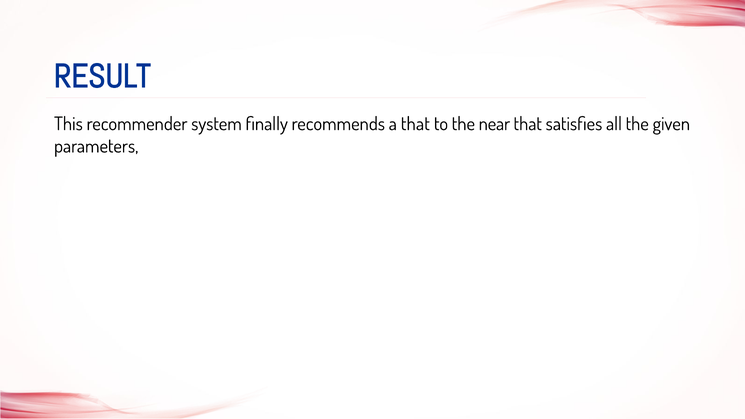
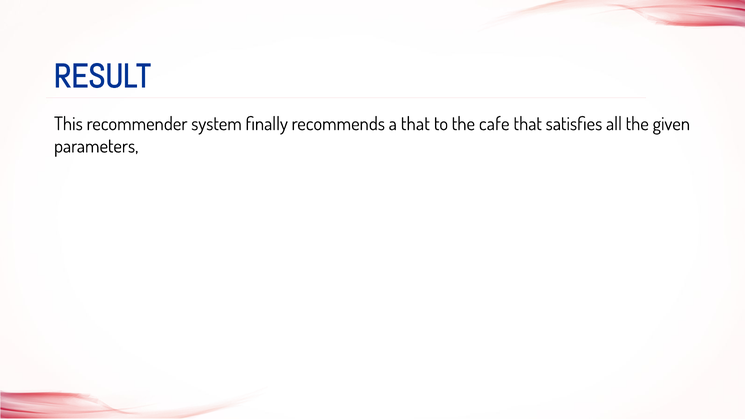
near: near -> cafe
